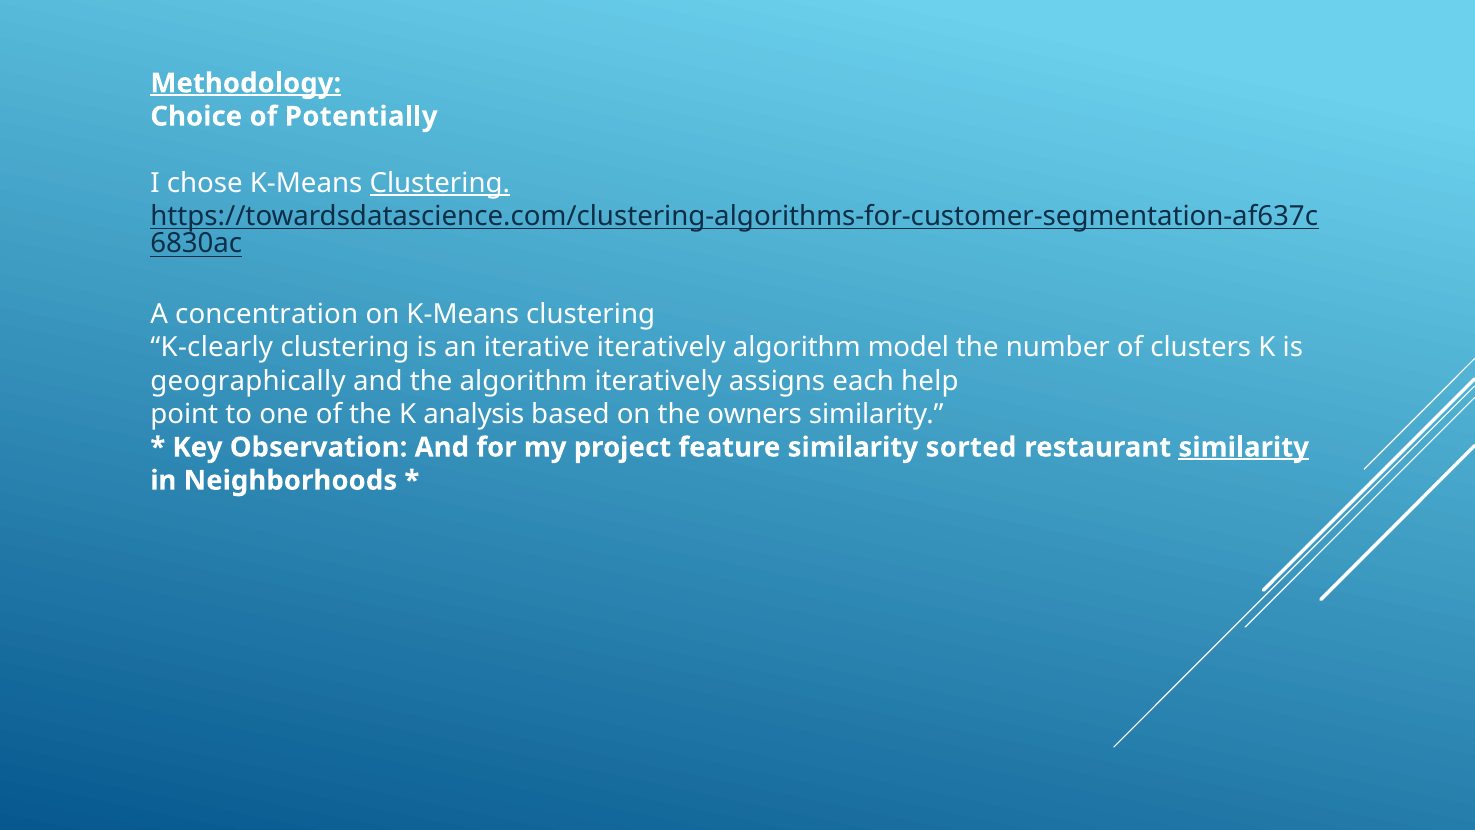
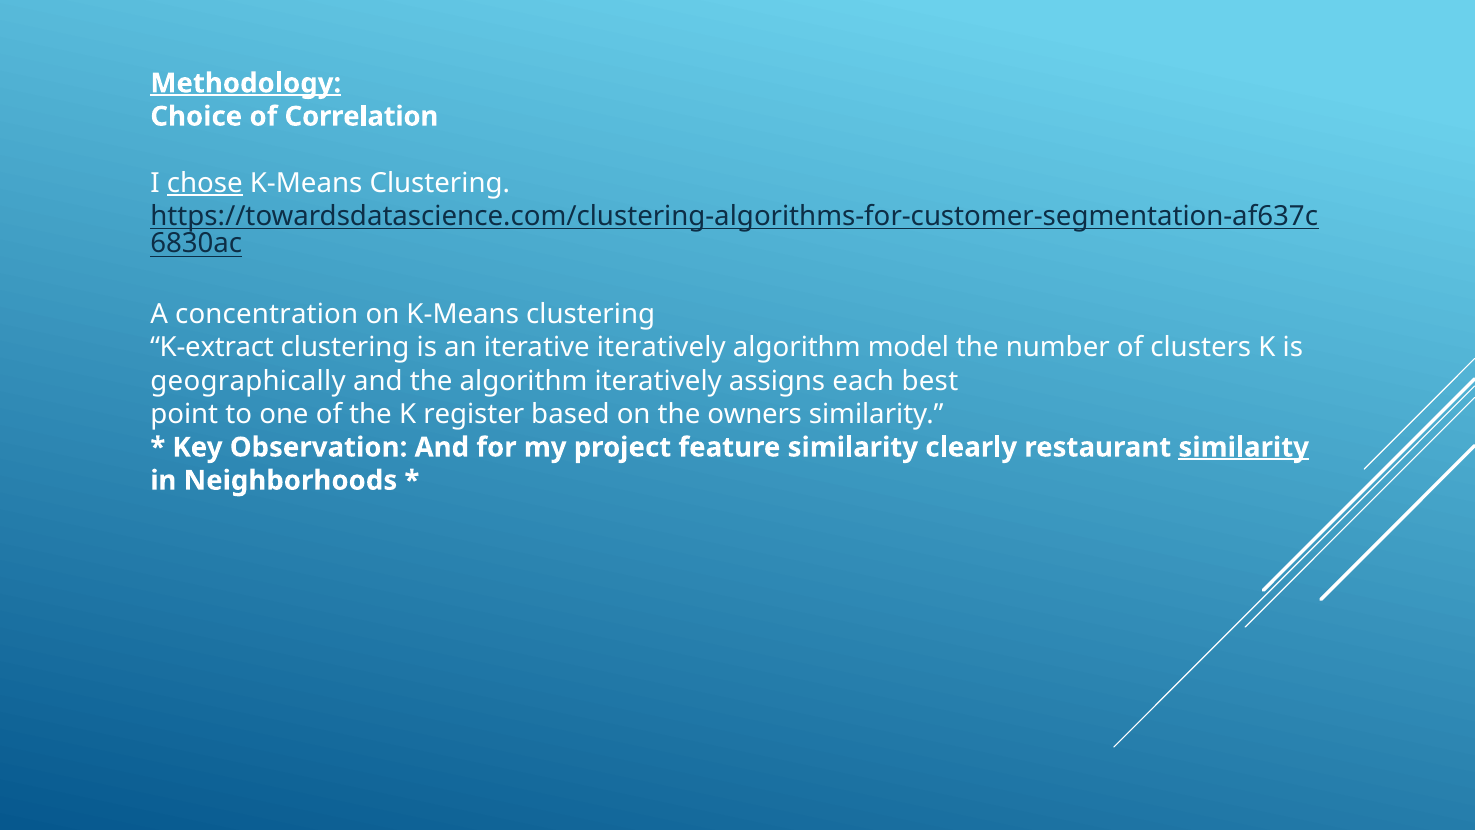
Potentially: Potentially -> Correlation
chose underline: none -> present
Clustering at (440, 183) underline: present -> none
K-clearly: K-clearly -> K-extract
help: help -> best
analysis: analysis -> register
sorted: sorted -> clearly
